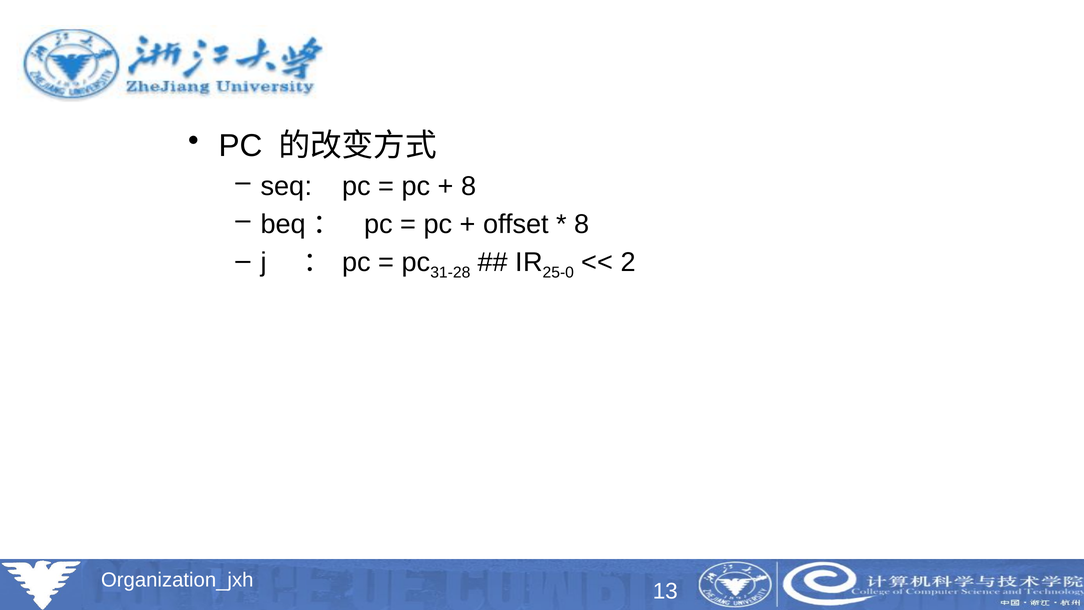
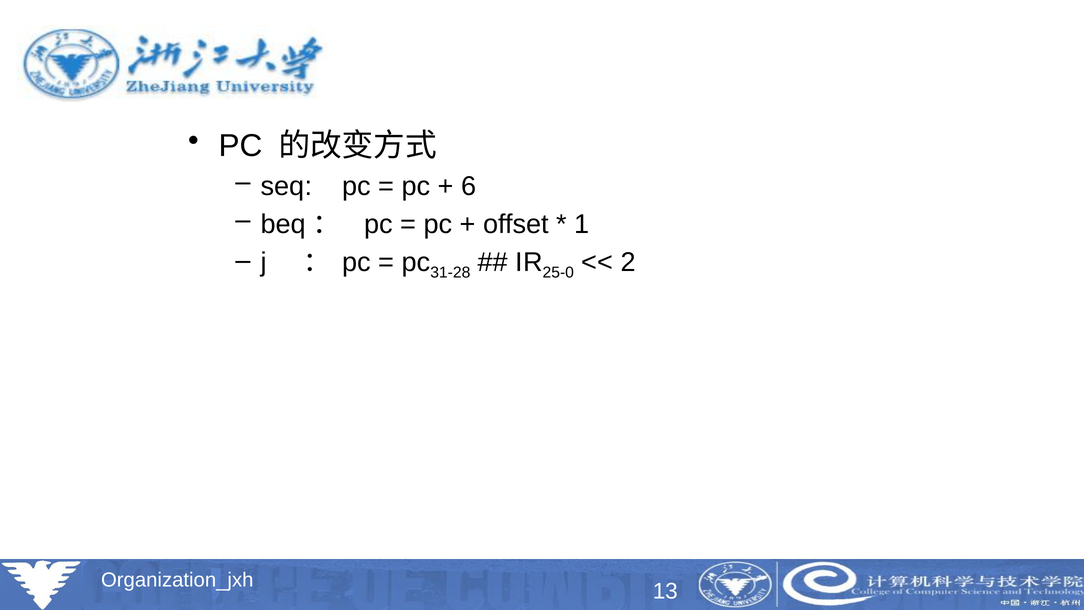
8 at (469, 186): 8 -> 6
8 at (582, 224): 8 -> 1
